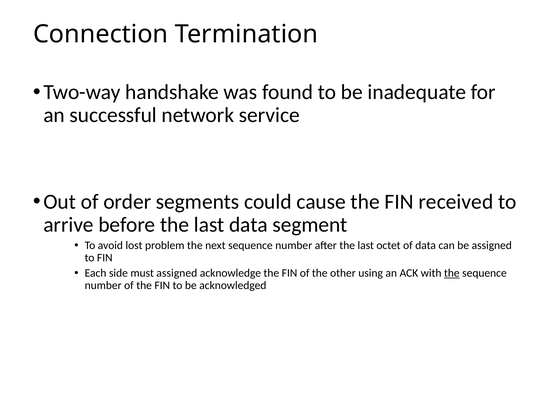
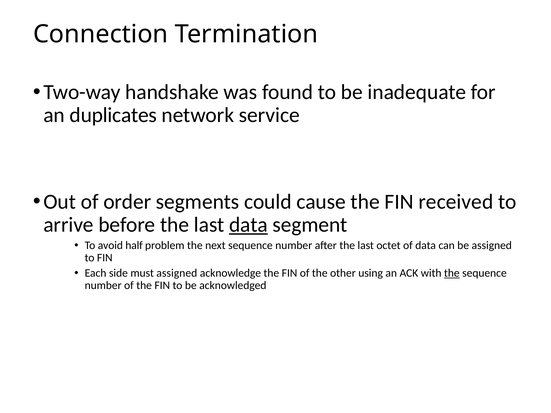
successful: successful -> duplicates
data at (248, 225) underline: none -> present
lost: lost -> half
